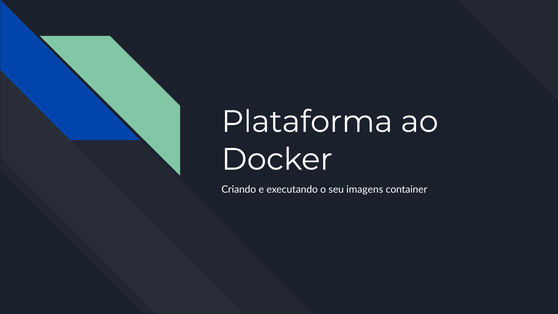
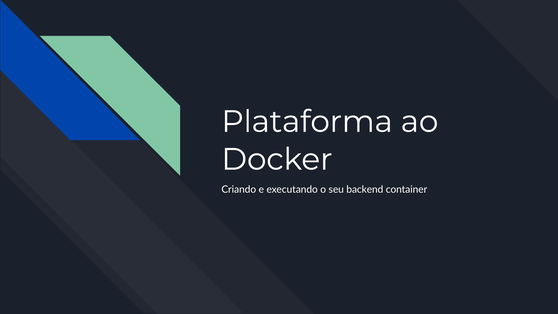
imagens: imagens -> backend
